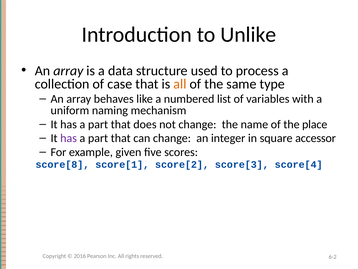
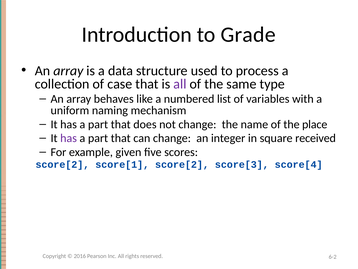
Unlike: Unlike -> Grade
all at (180, 84) colour: orange -> purple
accessor: accessor -> received
score[8 at (62, 164): score[8 -> score[2
